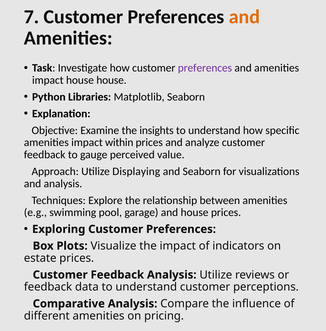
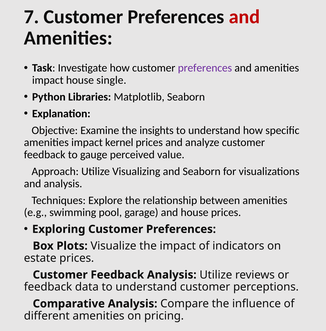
and at (244, 17) colour: orange -> red
house house: house -> single
within: within -> kernel
Displaying: Displaying -> Visualizing
